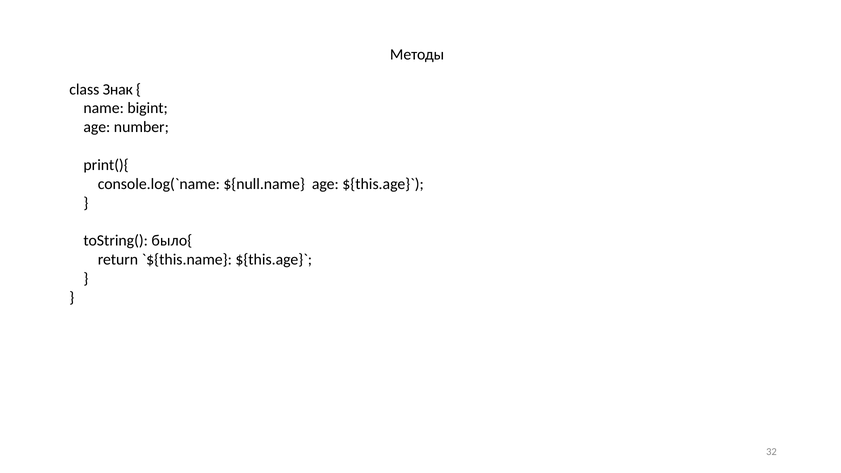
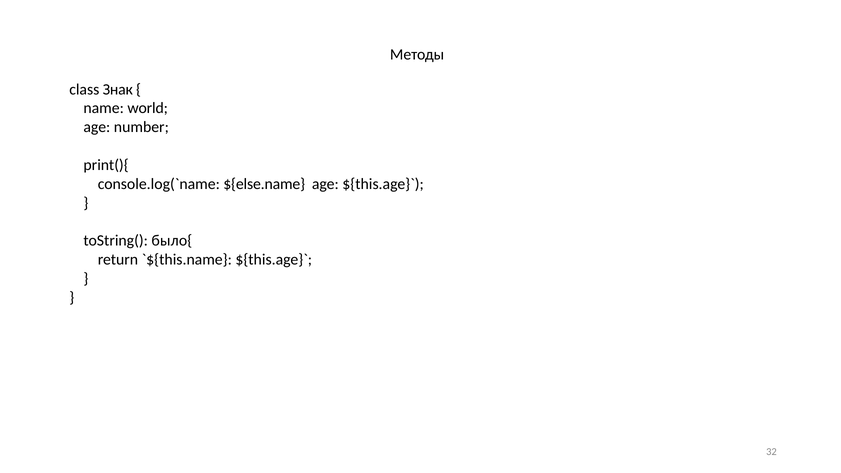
bigint: bigint -> world
${null.name: ${null.name -> ${else.name
